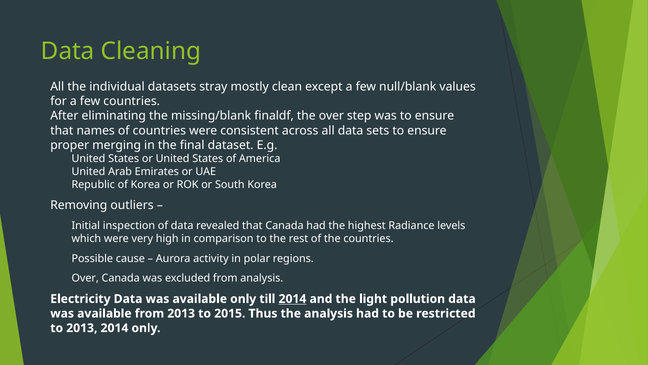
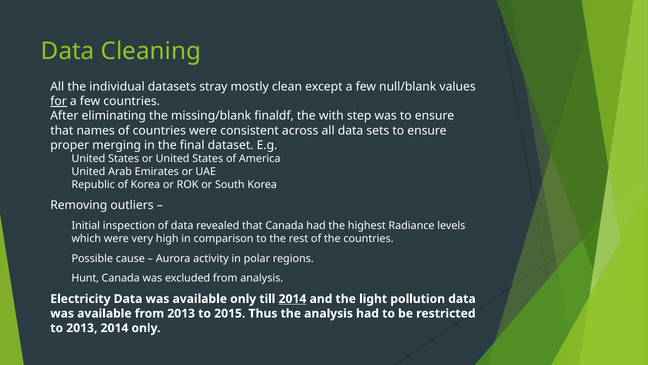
for underline: none -> present
the over: over -> with
Over at (85, 278): Over -> Hunt
